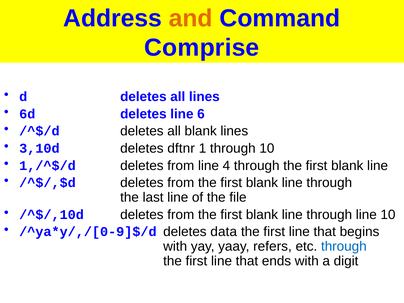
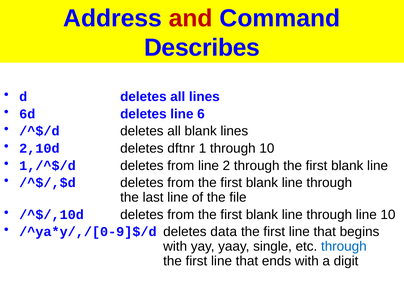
and colour: orange -> red
Comprise: Comprise -> Describes
3,10d: 3,10d -> 2,10d
4: 4 -> 2
refers: refers -> single
